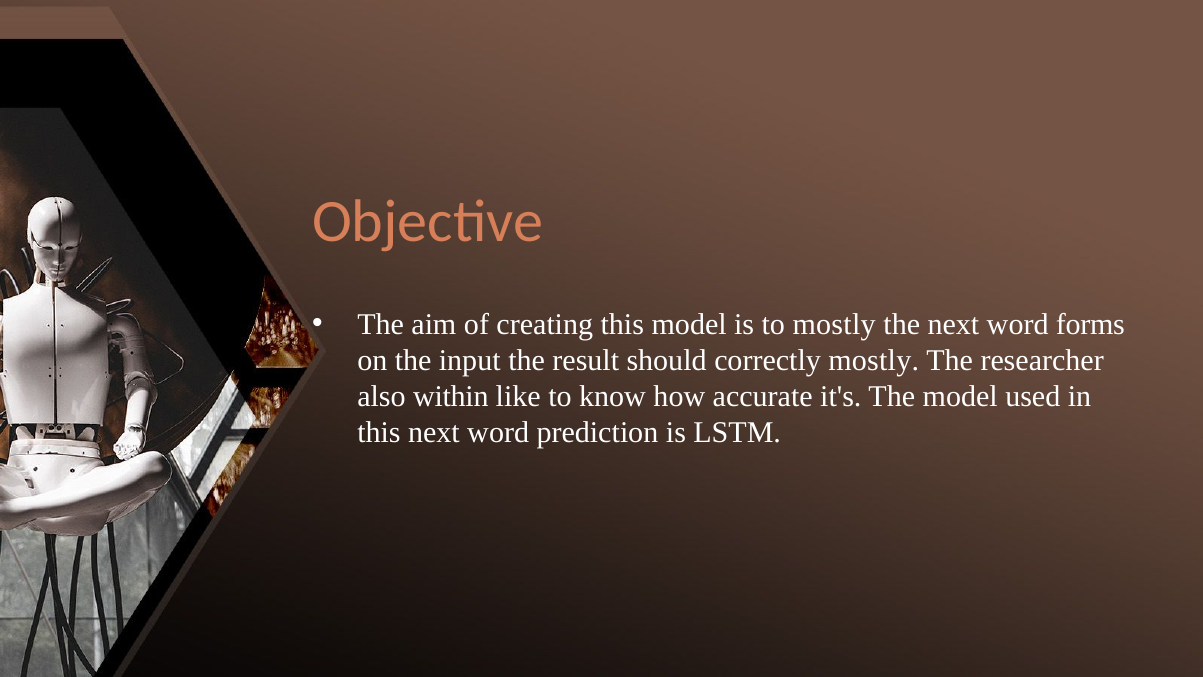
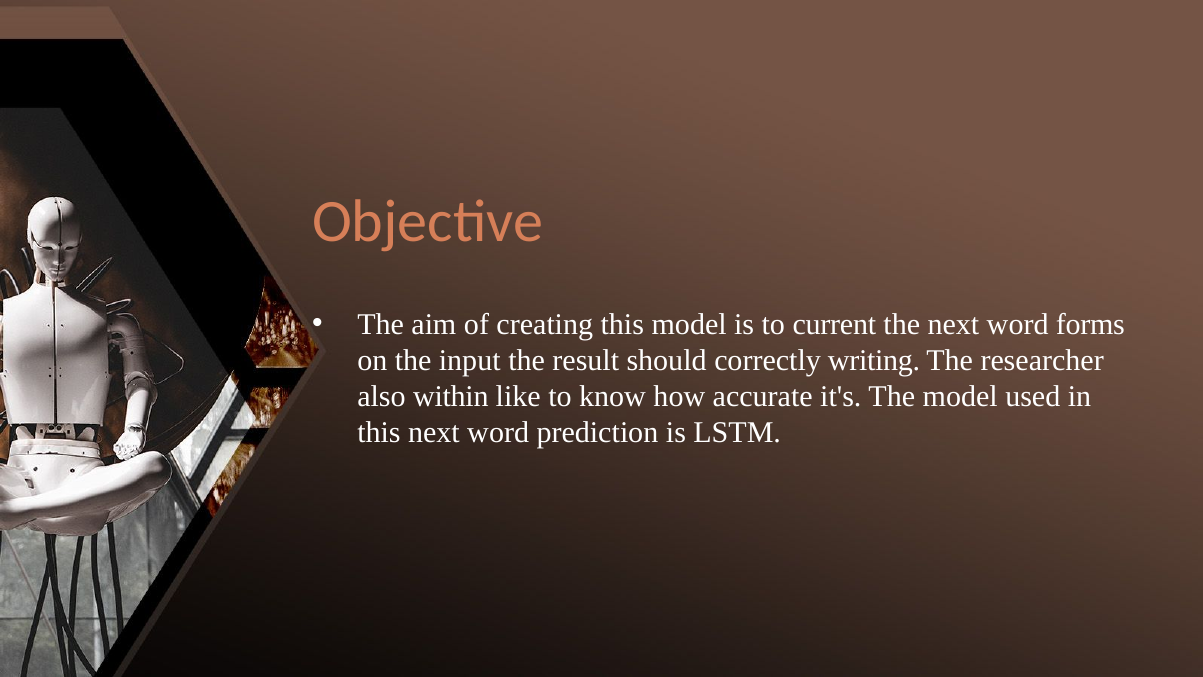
to mostly: mostly -> current
correctly mostly: mostly -> writing
